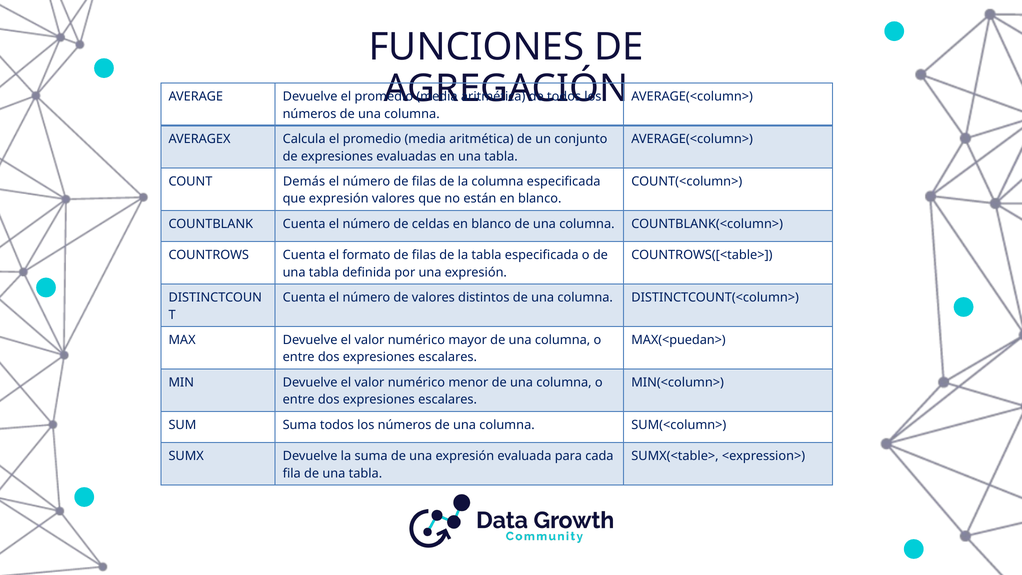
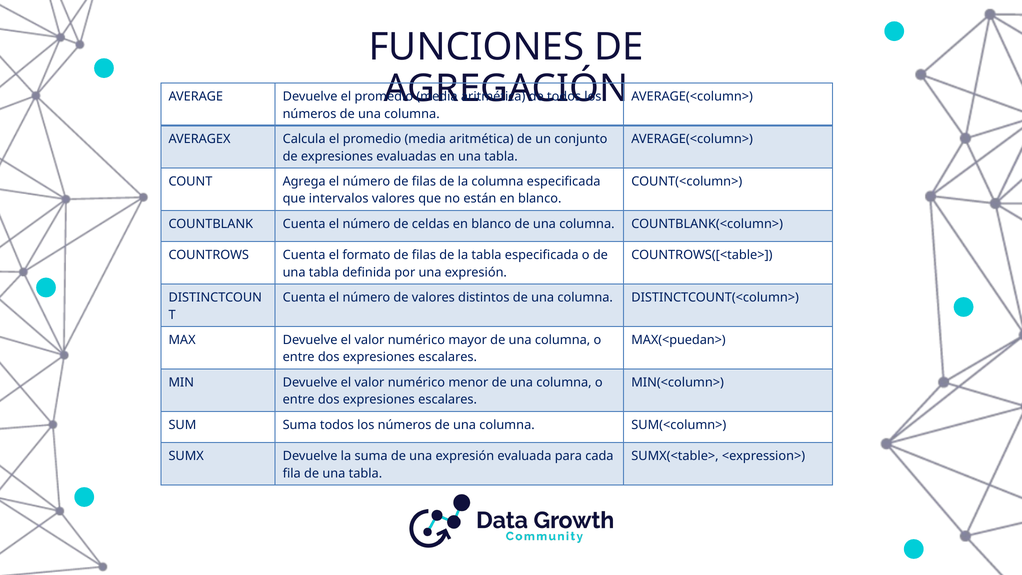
Demás: Demás -> Agrega
que expresión: expresión -> intervalos
